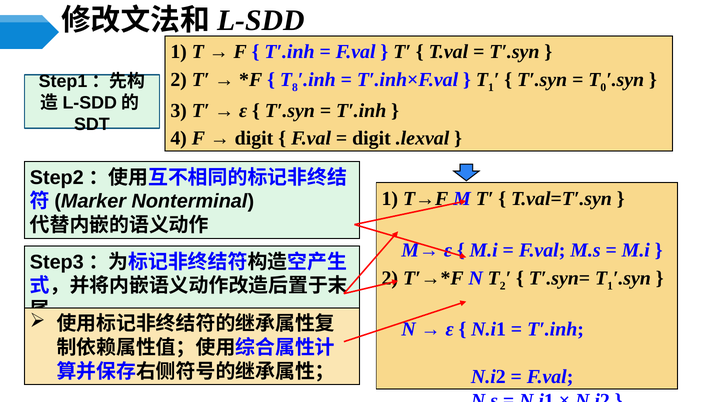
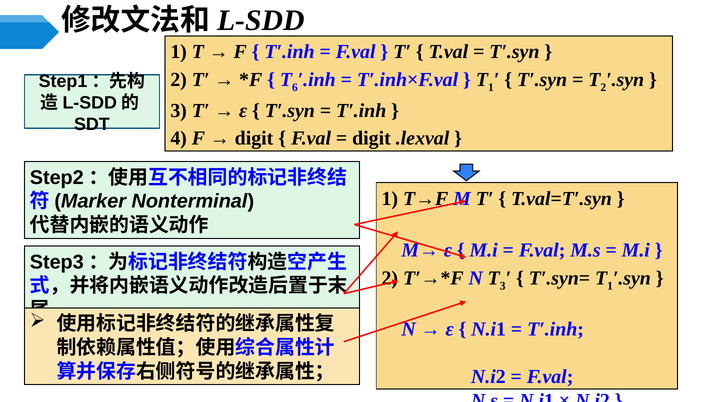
8: 8 -> 6
T 0: 0 -> 2
T 2: 2 -> 3
